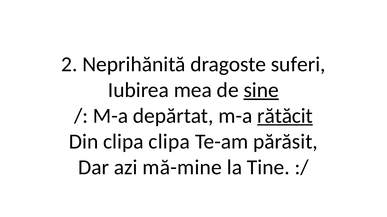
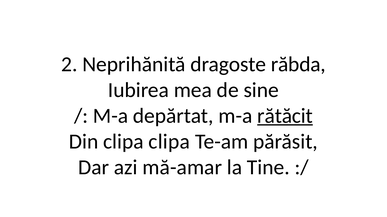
suferi: suferi -> răbda
sine underline: present -> none
mă-mine: mă-mine -> mă-amar
